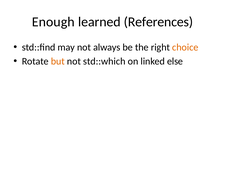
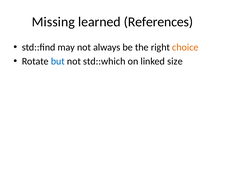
Enough: Enough -> Missing
but colour: orange -> blue
else: else -> size
